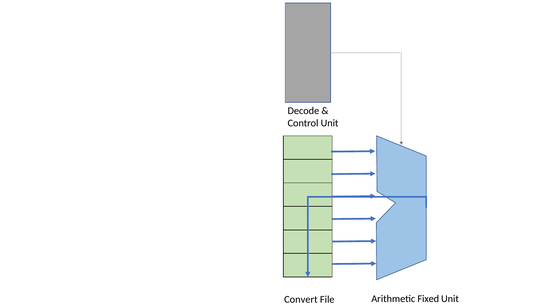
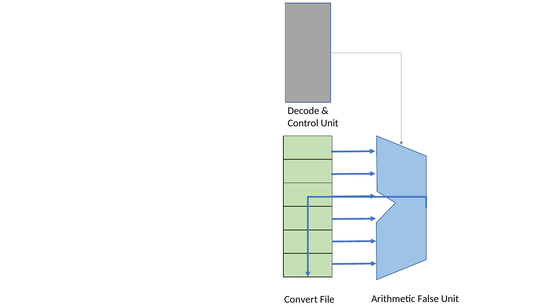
Fixed: Fixed -> False
